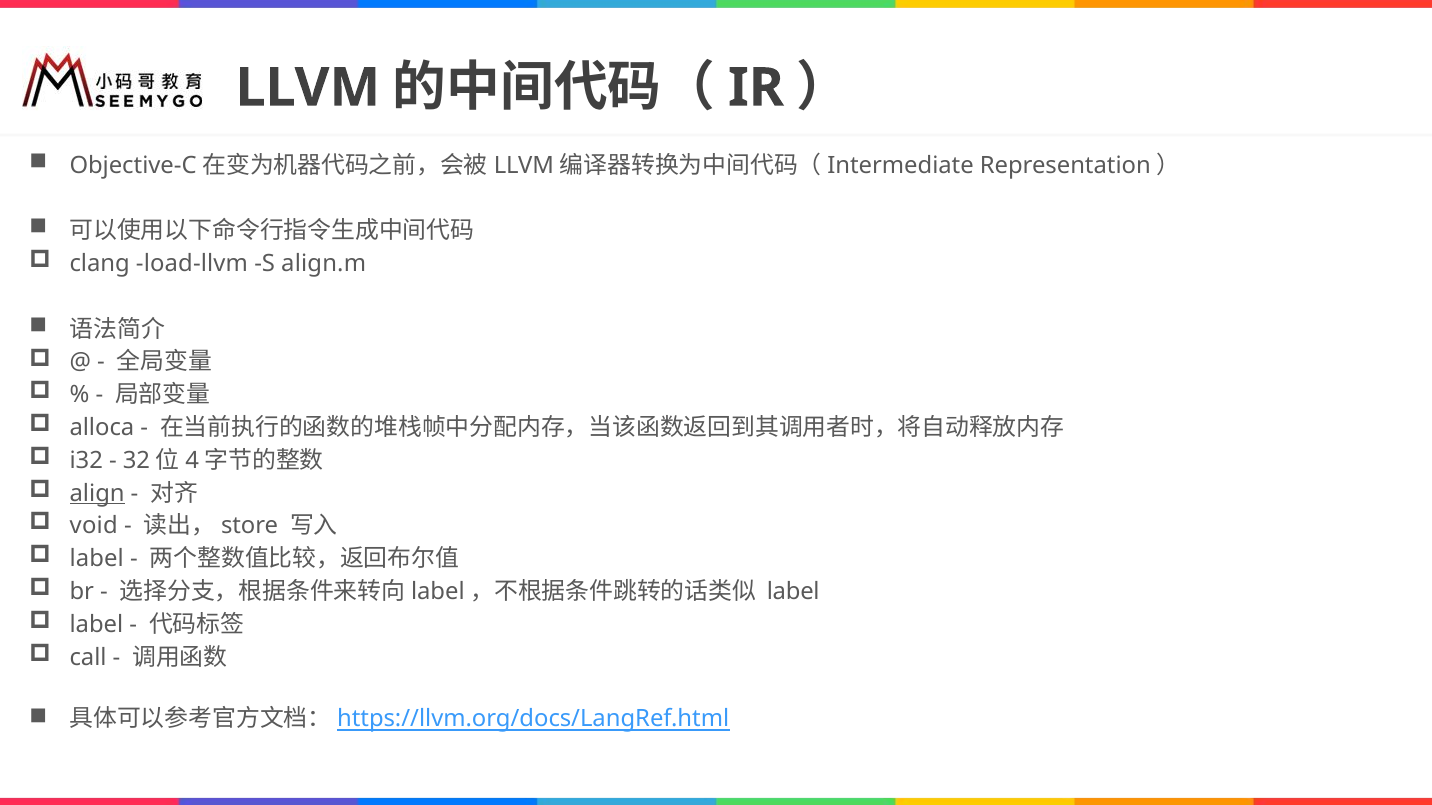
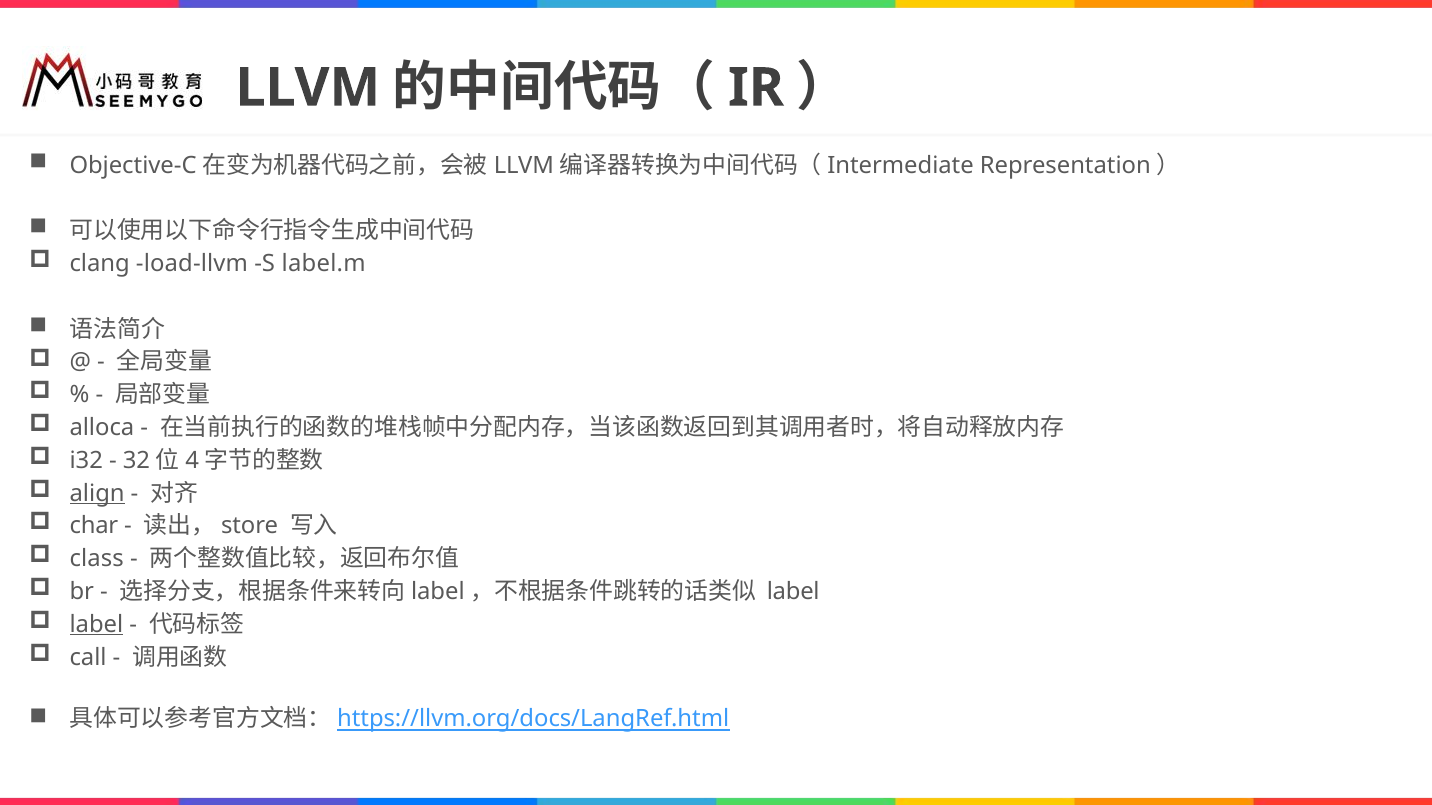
align.m: align.m -> label.m
void: void -> char
label at (97, 559): label -> class
label at (96, 625) underline: none -> present
